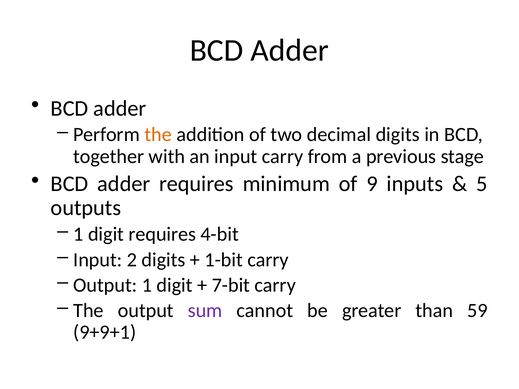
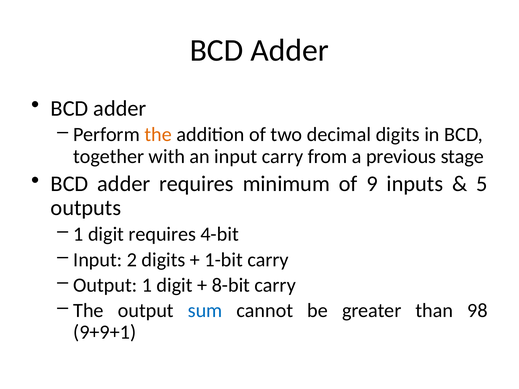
7-bit: 7-bit -> 8-bit
sum colour: purple -> blue
59: 59 -> 98
